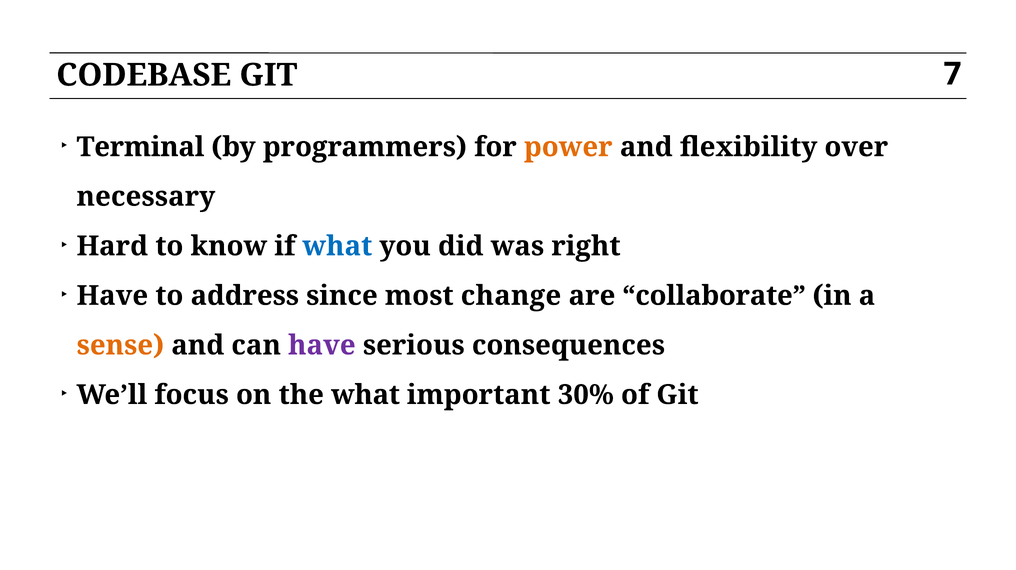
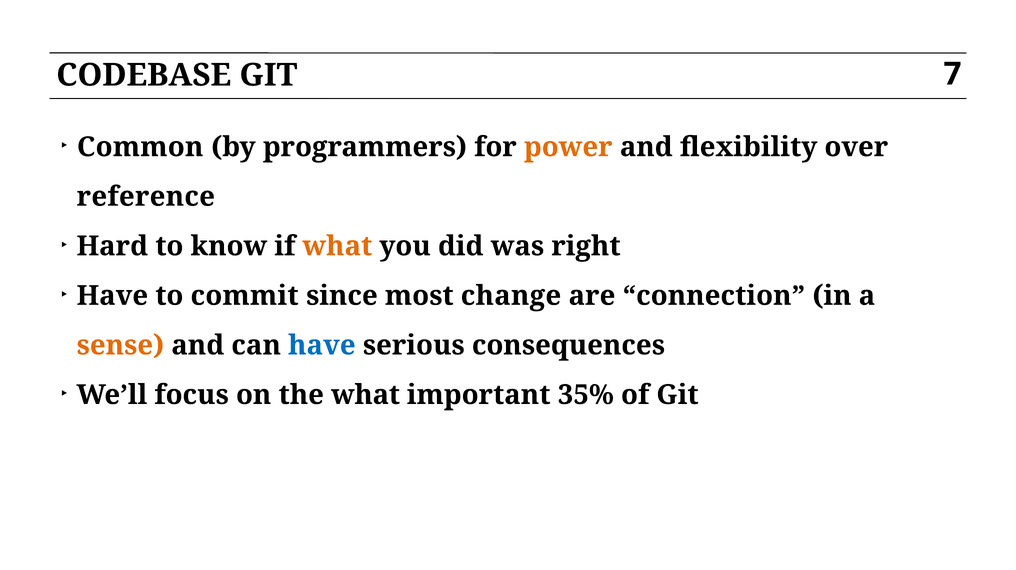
Terminal: Terminal -> Common
necessary: necessary -> reference
what at (337, 246) colour: blue -> orange
address: address -> commit
collaborate: collaborate -> connection
have at (322, 346) colour: purple -> blue
30%: 30% -> 35%
